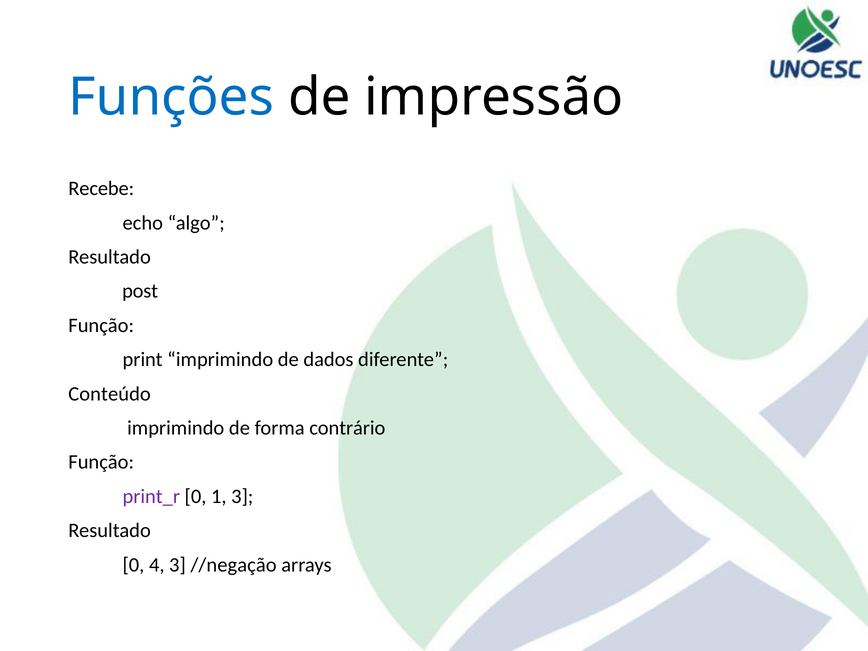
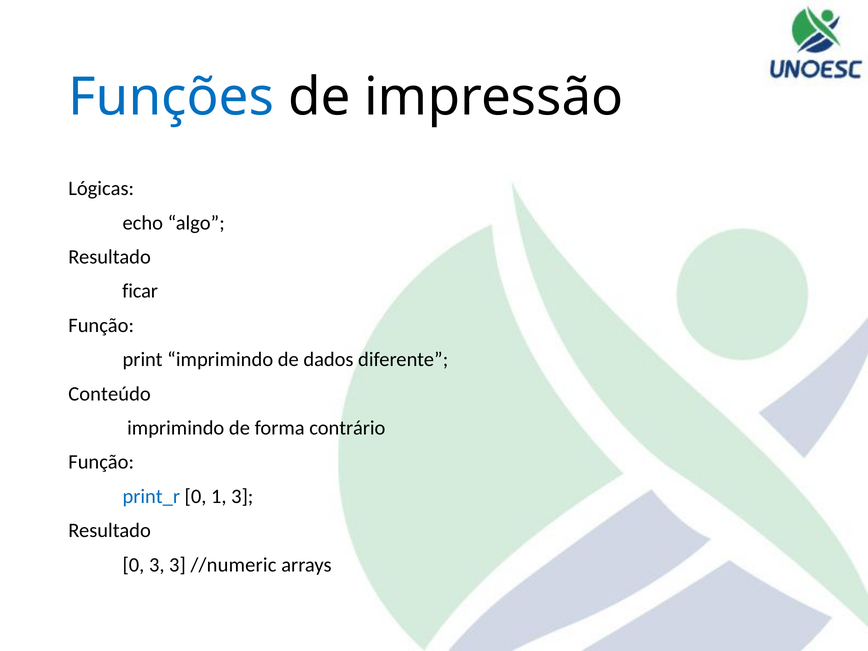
Recebe: Recebe -> Lógicas
post: post -> ficar
print_r colour: purple -> blue
0 4: 4 -> 3
//negação: //negação -> //numeric
